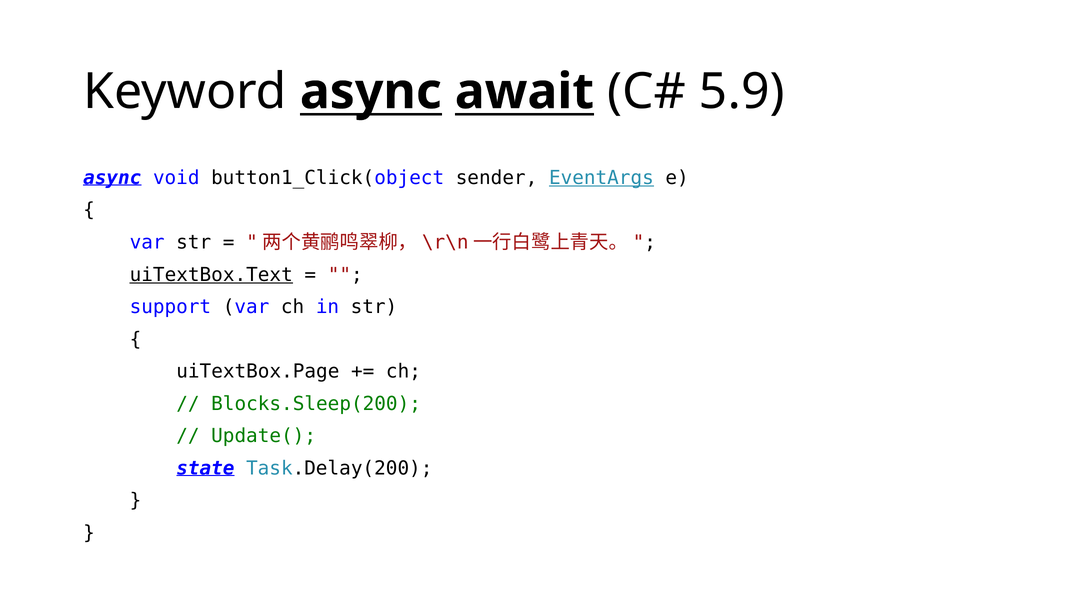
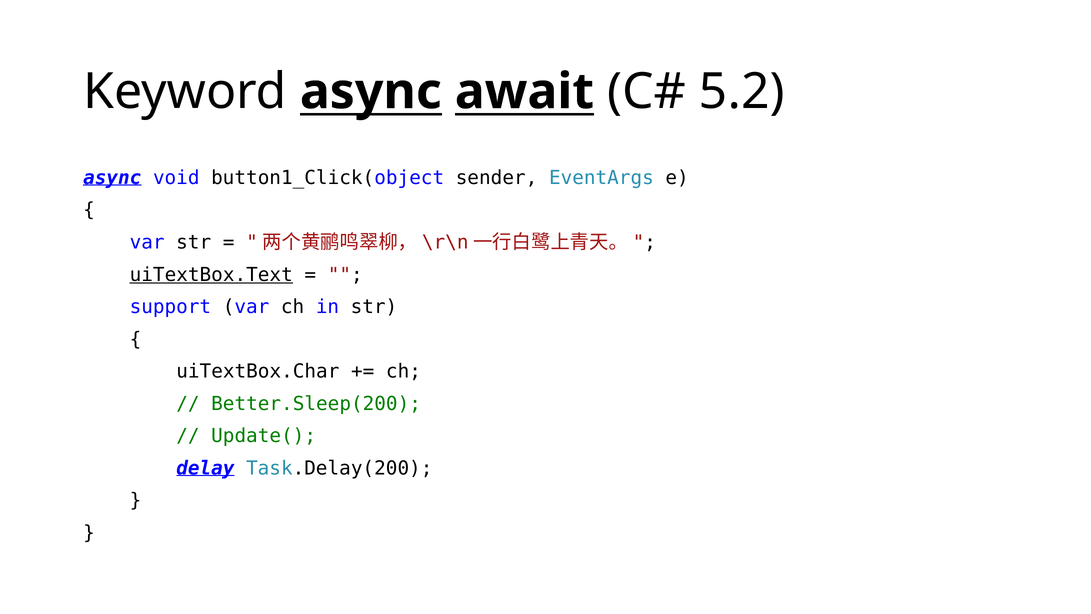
5.9: 5.9 -> 5.2
EventArgs underline: present -> none
uiTextBox.Page: uiTextBox.Page -> uiTextBox.Char
Blocks.Sleep(200: Blocks.Sleep(200 -> Better.Sleep(200
state: state -> delay
